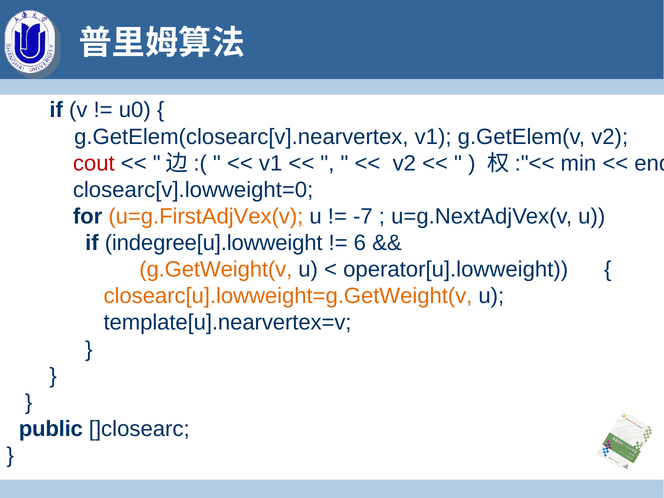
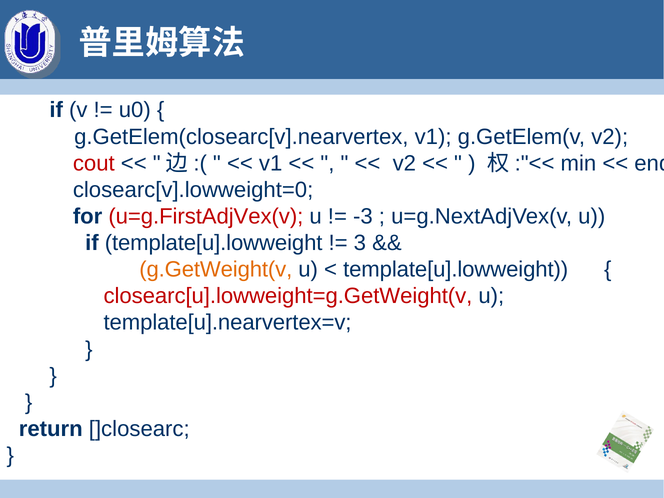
u=g.FirstAdjVex(v colour: orange -> red
-7: -7 -> -3
if indegree[u].lowweight: indegree[u].lowweight -> template[u].lowweight
6: 6 -> 3
operator[u].lowweight at (456, 270): operator[u].lowweight -> template[u].lowweight
closearc[u].lowweight=g.GetWeight(v colour: orange -> red
public: public -> return
